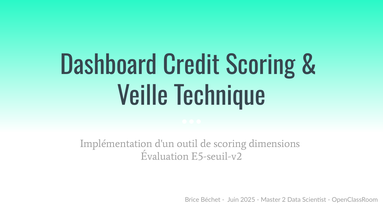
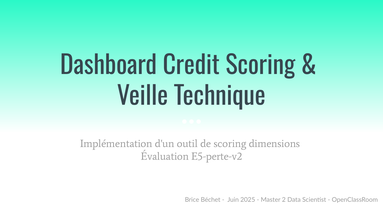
E5-seuil-v2: E5-seuil-v2 -> E5-perte-v2
